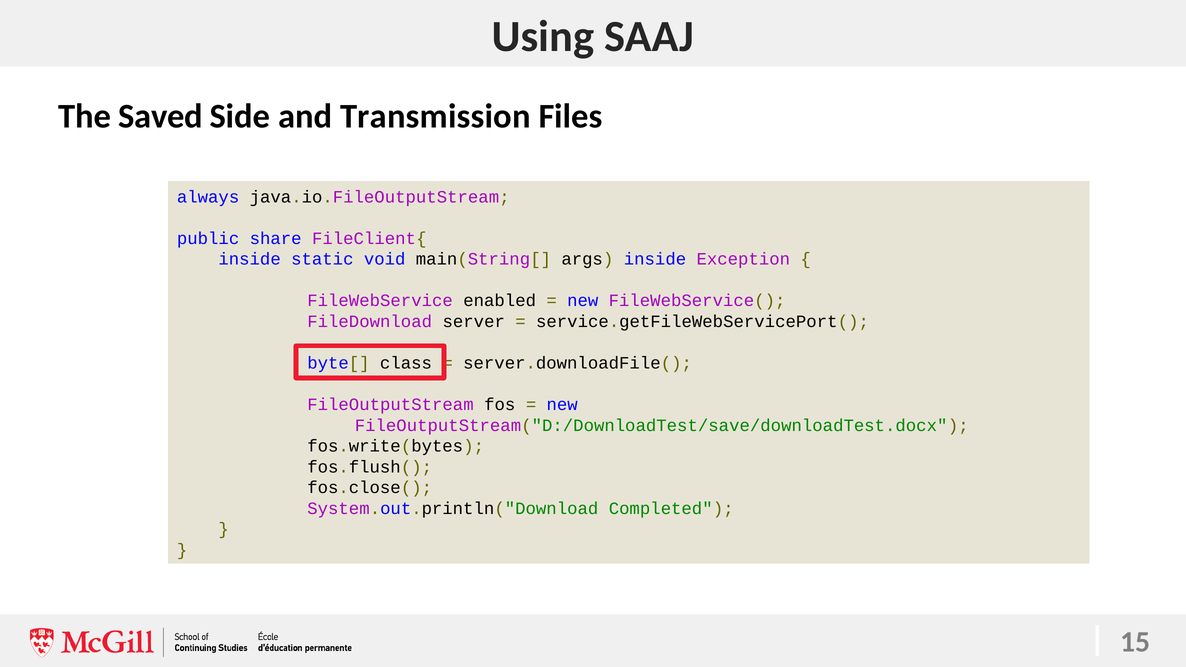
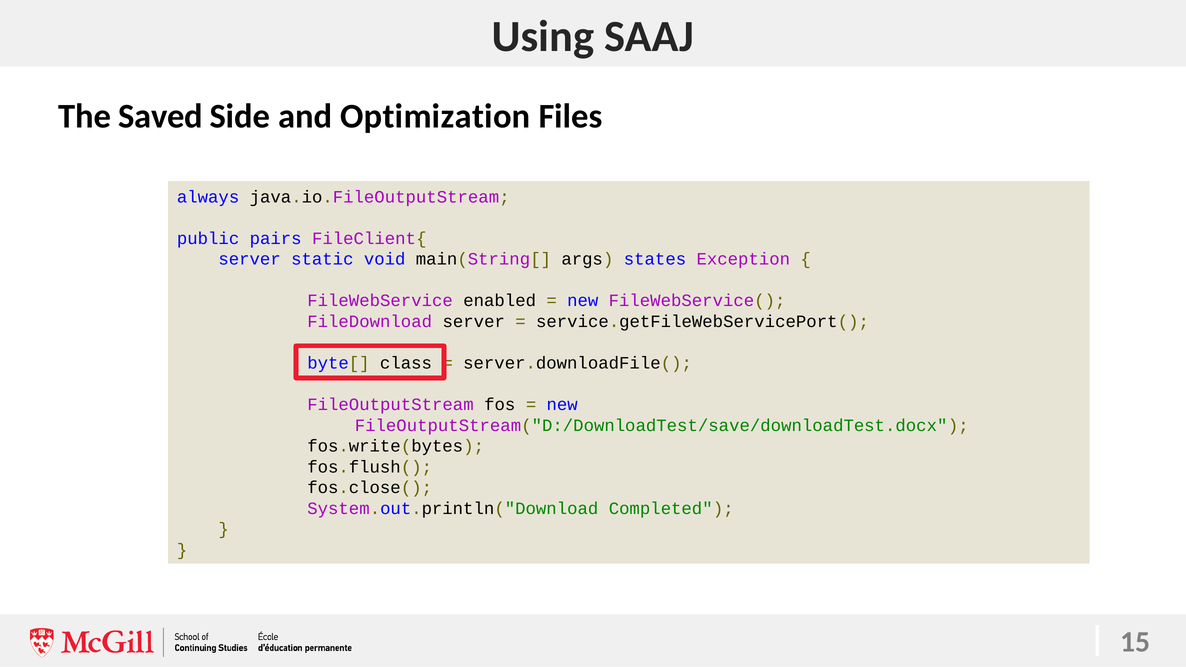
Transmission: Transmission -> Optimization
share: share -> pairs
inside at (250, 259): inside -> server
args inside: inside -> states
